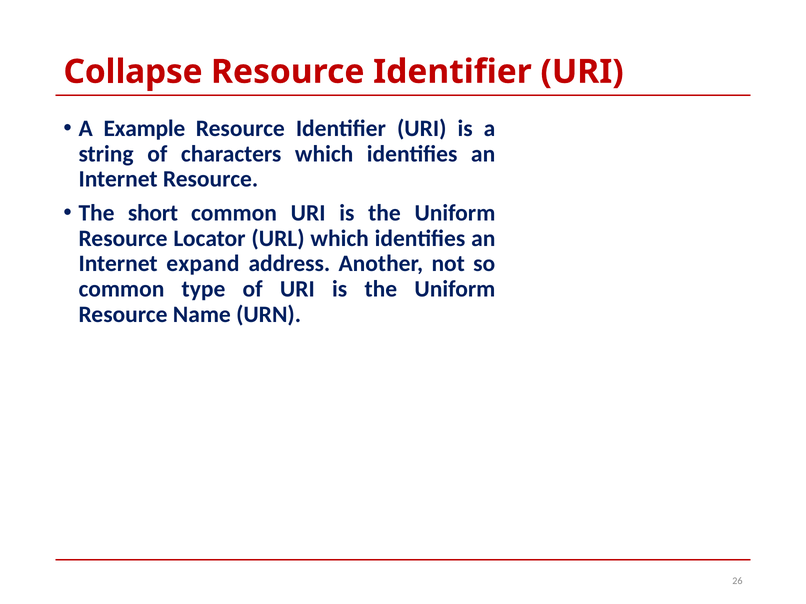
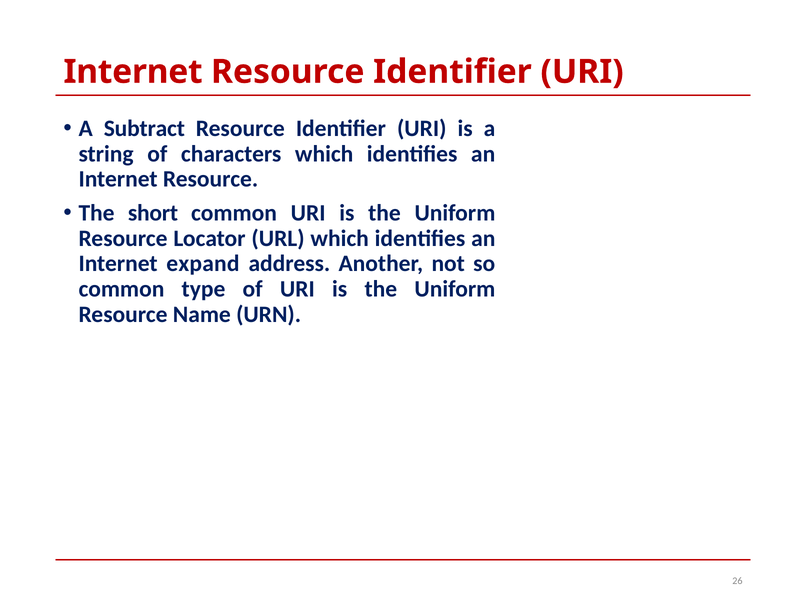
Collapse at (133, 72): Collapse -> Internet
Example: Example -> Subtract
